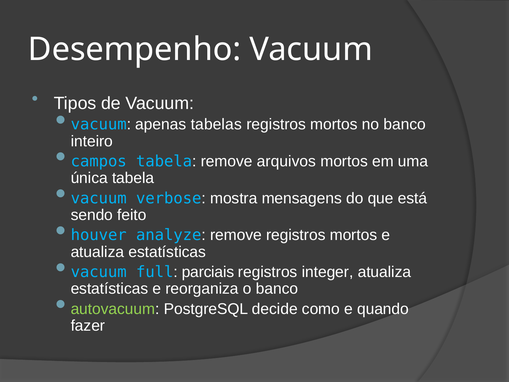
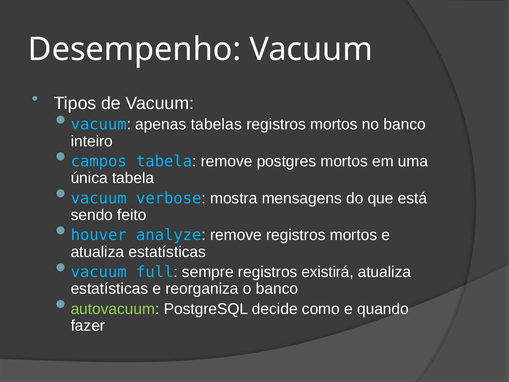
arquivos: arquivos -> postgres
parciais: parciais -> sempre
integer: integer -> existirá
